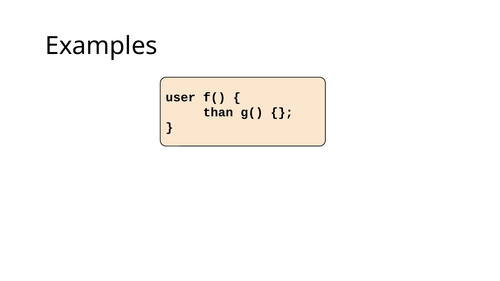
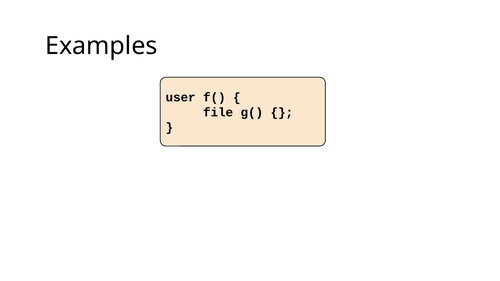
than: than -> file
